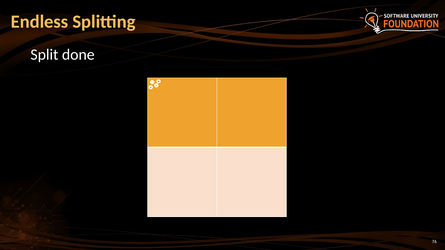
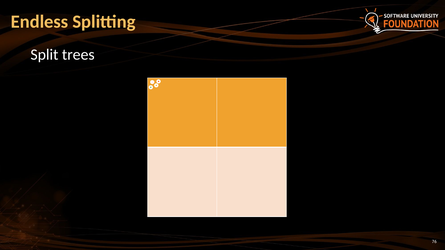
done: done -> trees
